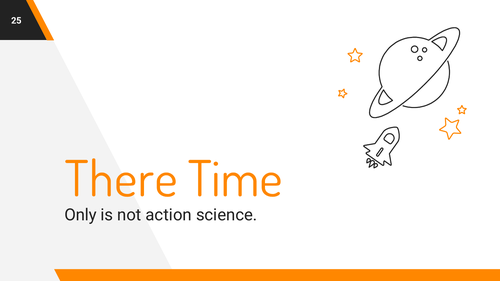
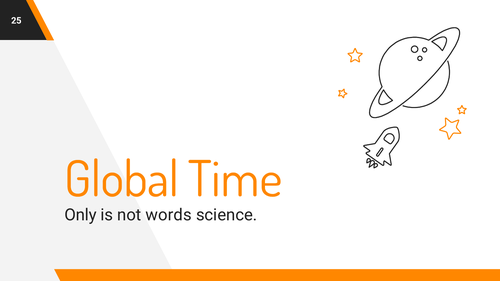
There: There -> Global
action: action -> words
